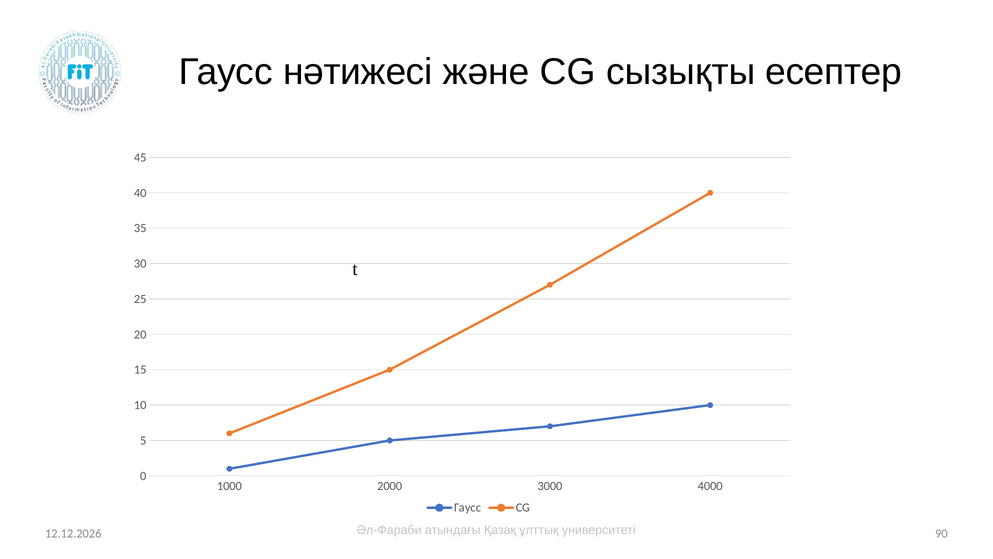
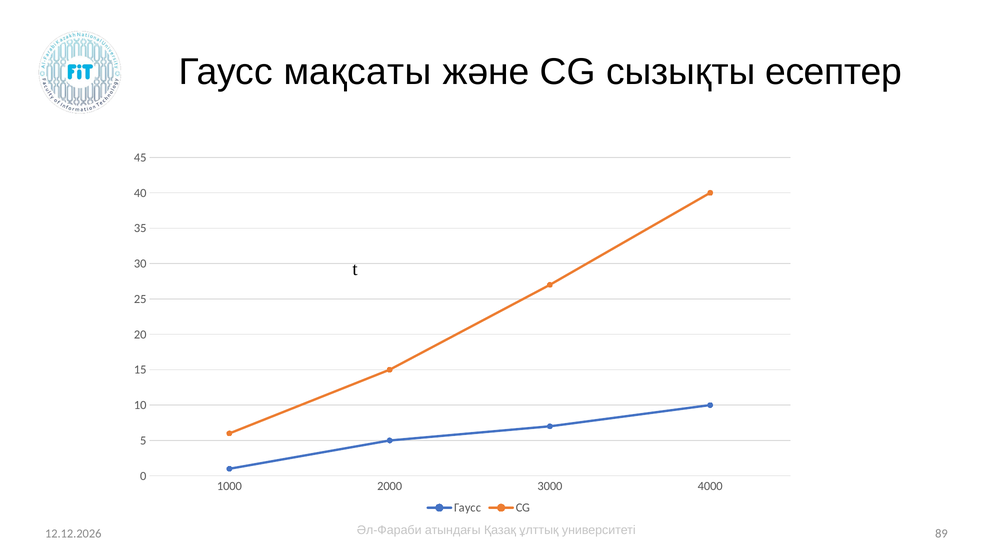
нәтижесі: нәтижесі -> мақсаты
90: 90 -> 89
